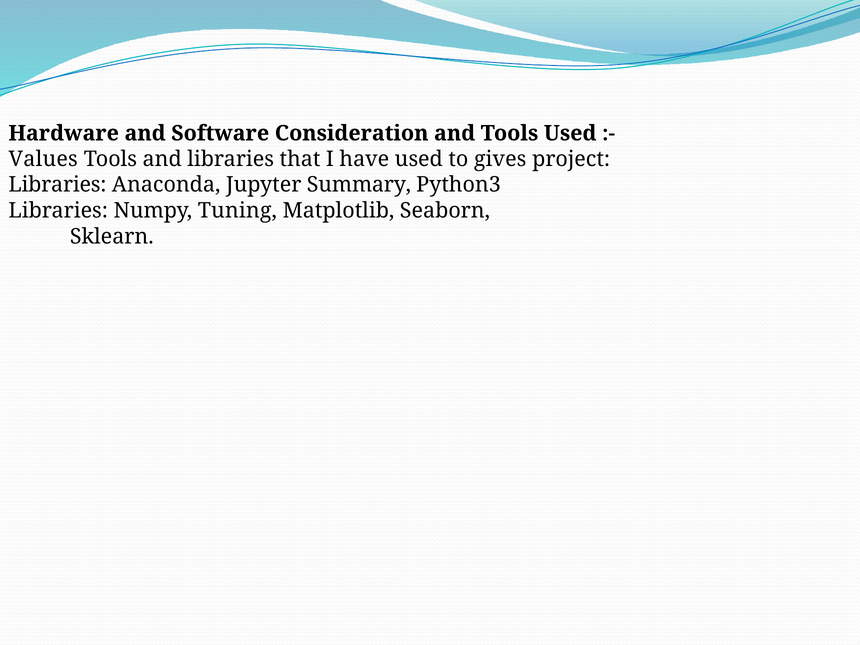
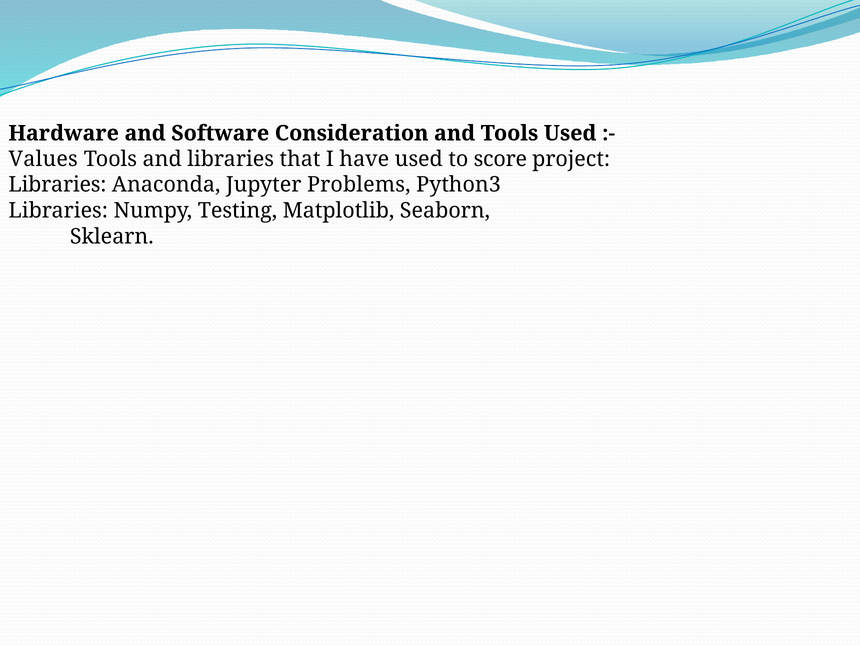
gives: gives -> score
Summary: Summary -> Problems
Tuning: Tuning -> Testing
